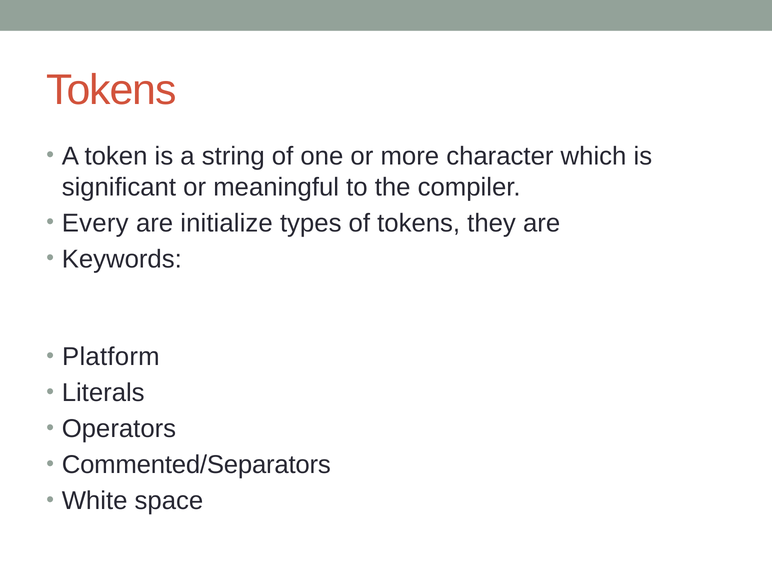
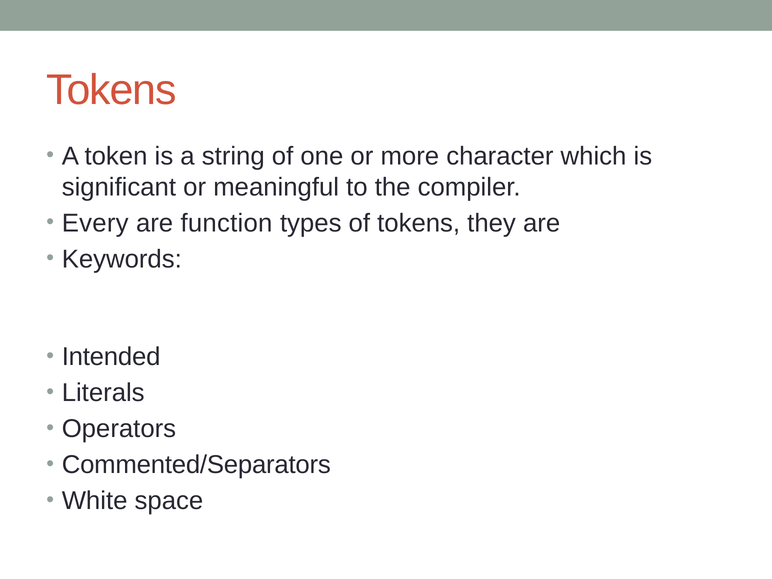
initialize: initialize -> function
Platform: Platform -> Intended
